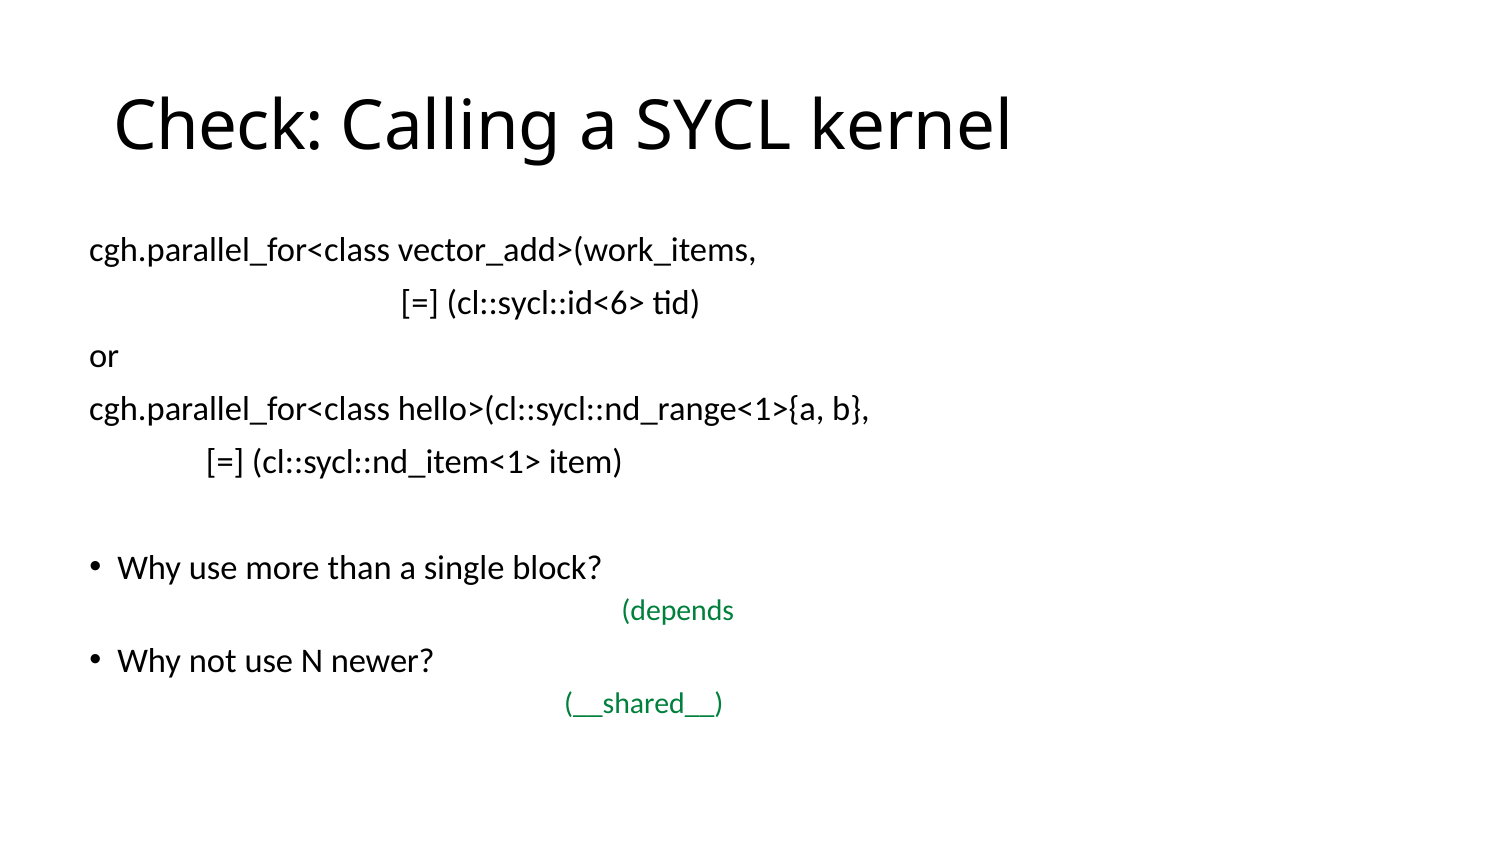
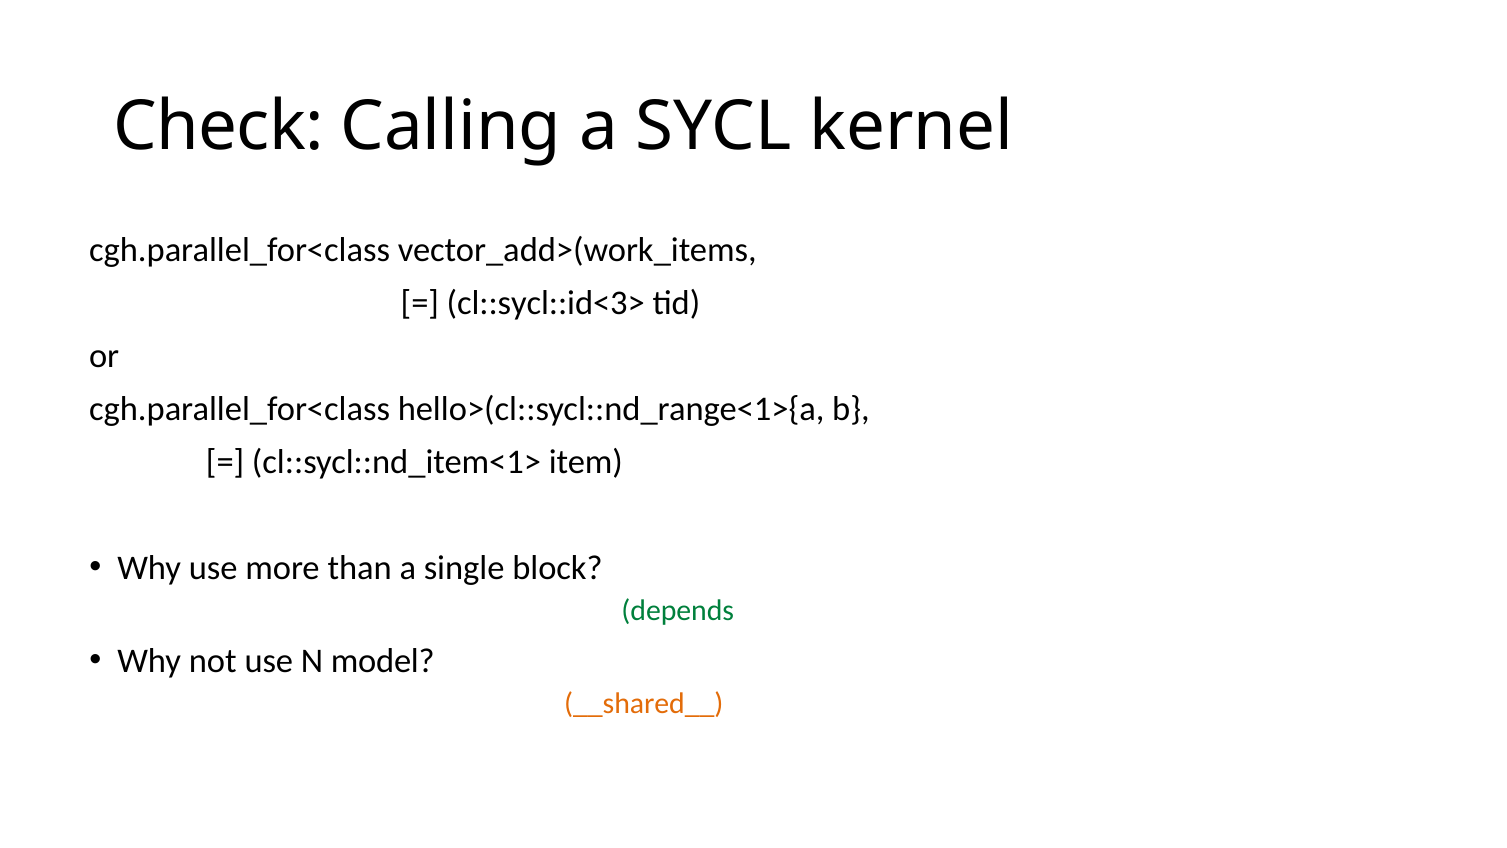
cl::sycl::id<6>: cl::sycl::id<6> -> cl::sycl::id<3>
N newer: newer -> model
__shared__ colour: green -> orange
